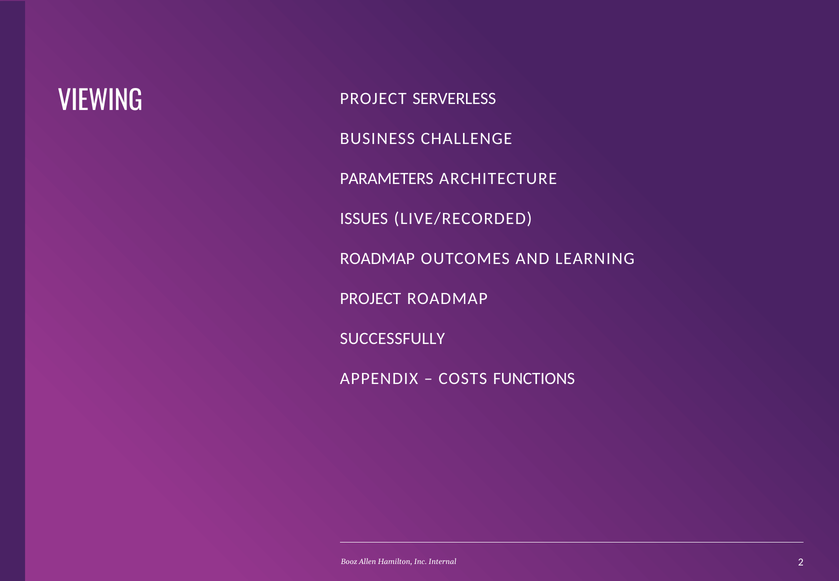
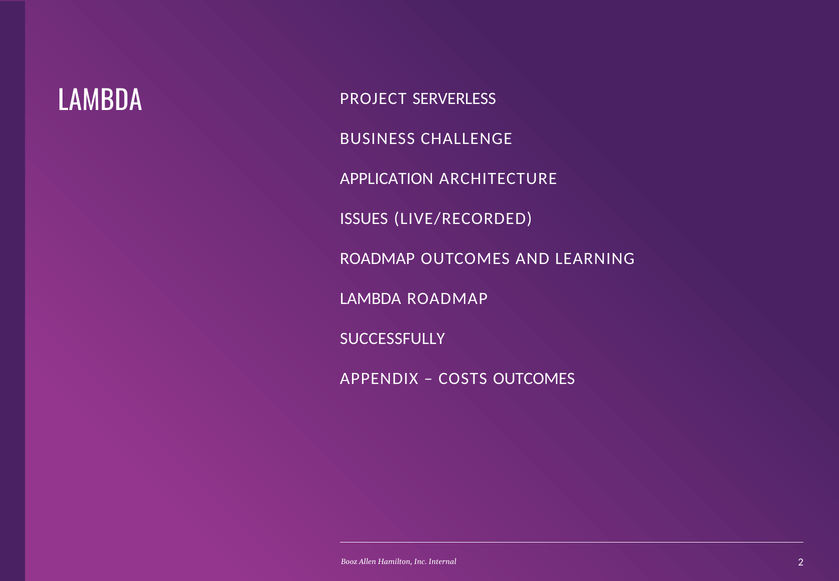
VIEWING at (100, 101): VIEWING -> LAMBDA
PARAMETERS: PARAMETERS -> APPLICATION
PROJECT at (371, 299): PROJECT -> LAMBDA
COSTS FUNCTIONS: FUNCTIONS -> OUTCOMES
